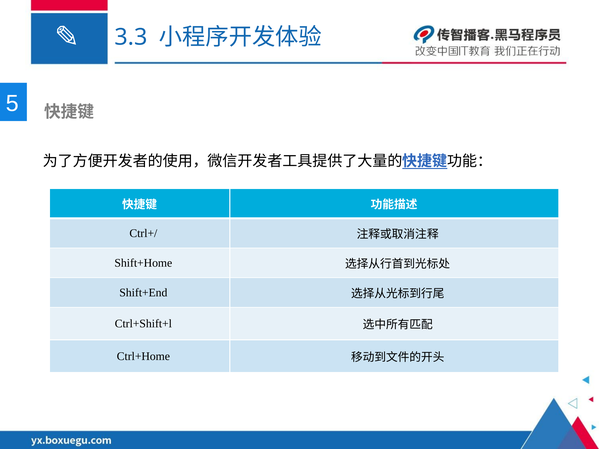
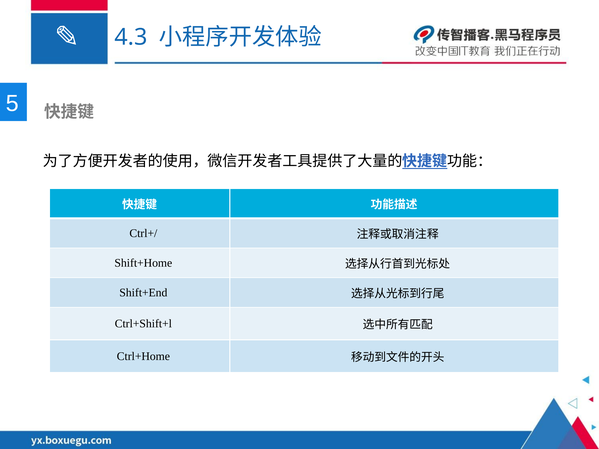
3.3: 3.3 -> 4.3
